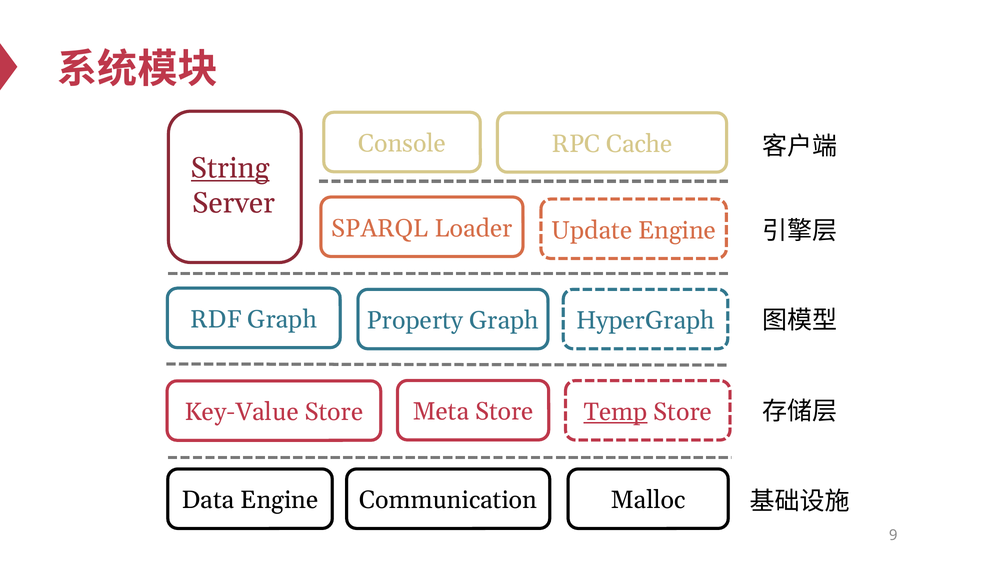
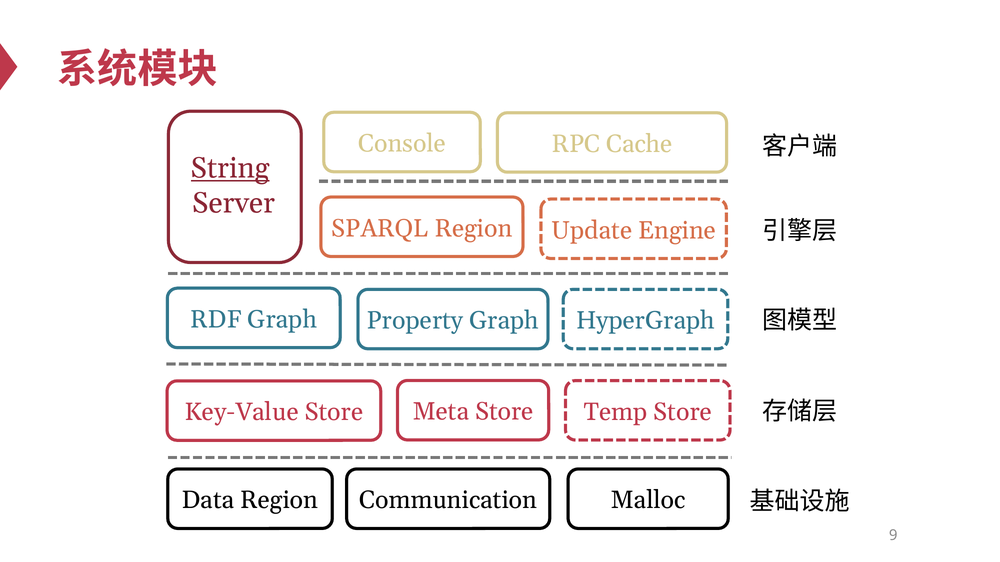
SPARQL Loader: Loader -> Region
Temp underline: present -> none
Data Engine: Engine -> Region
